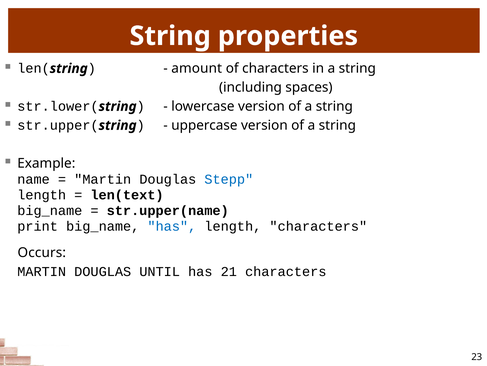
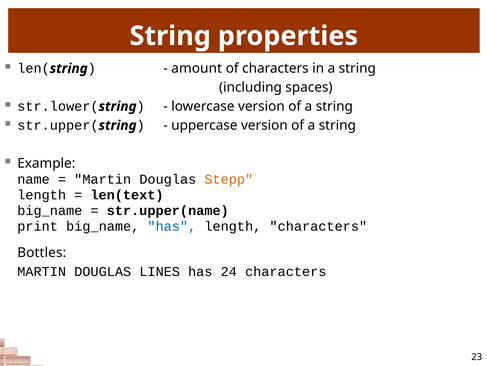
Stepp colour: blue -> orange
Occurs: Occurs -> Bottles
UNTIL: UNTIL -> LINES
21: 21 -> 24
